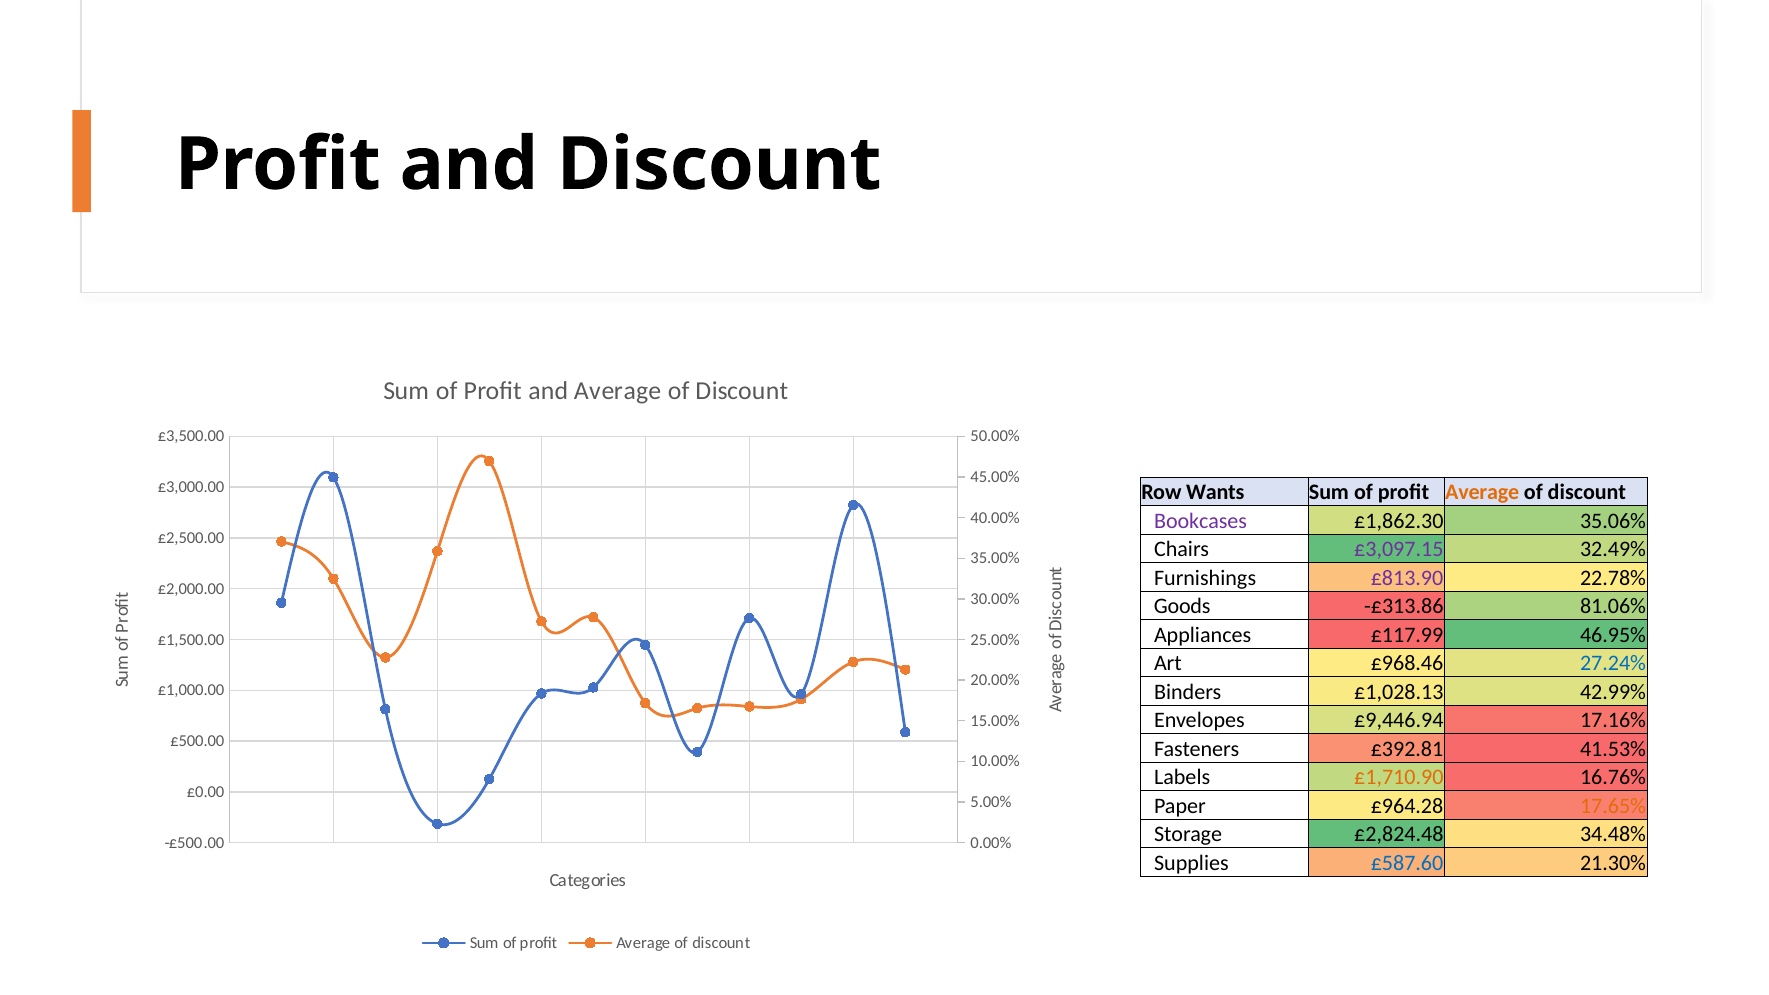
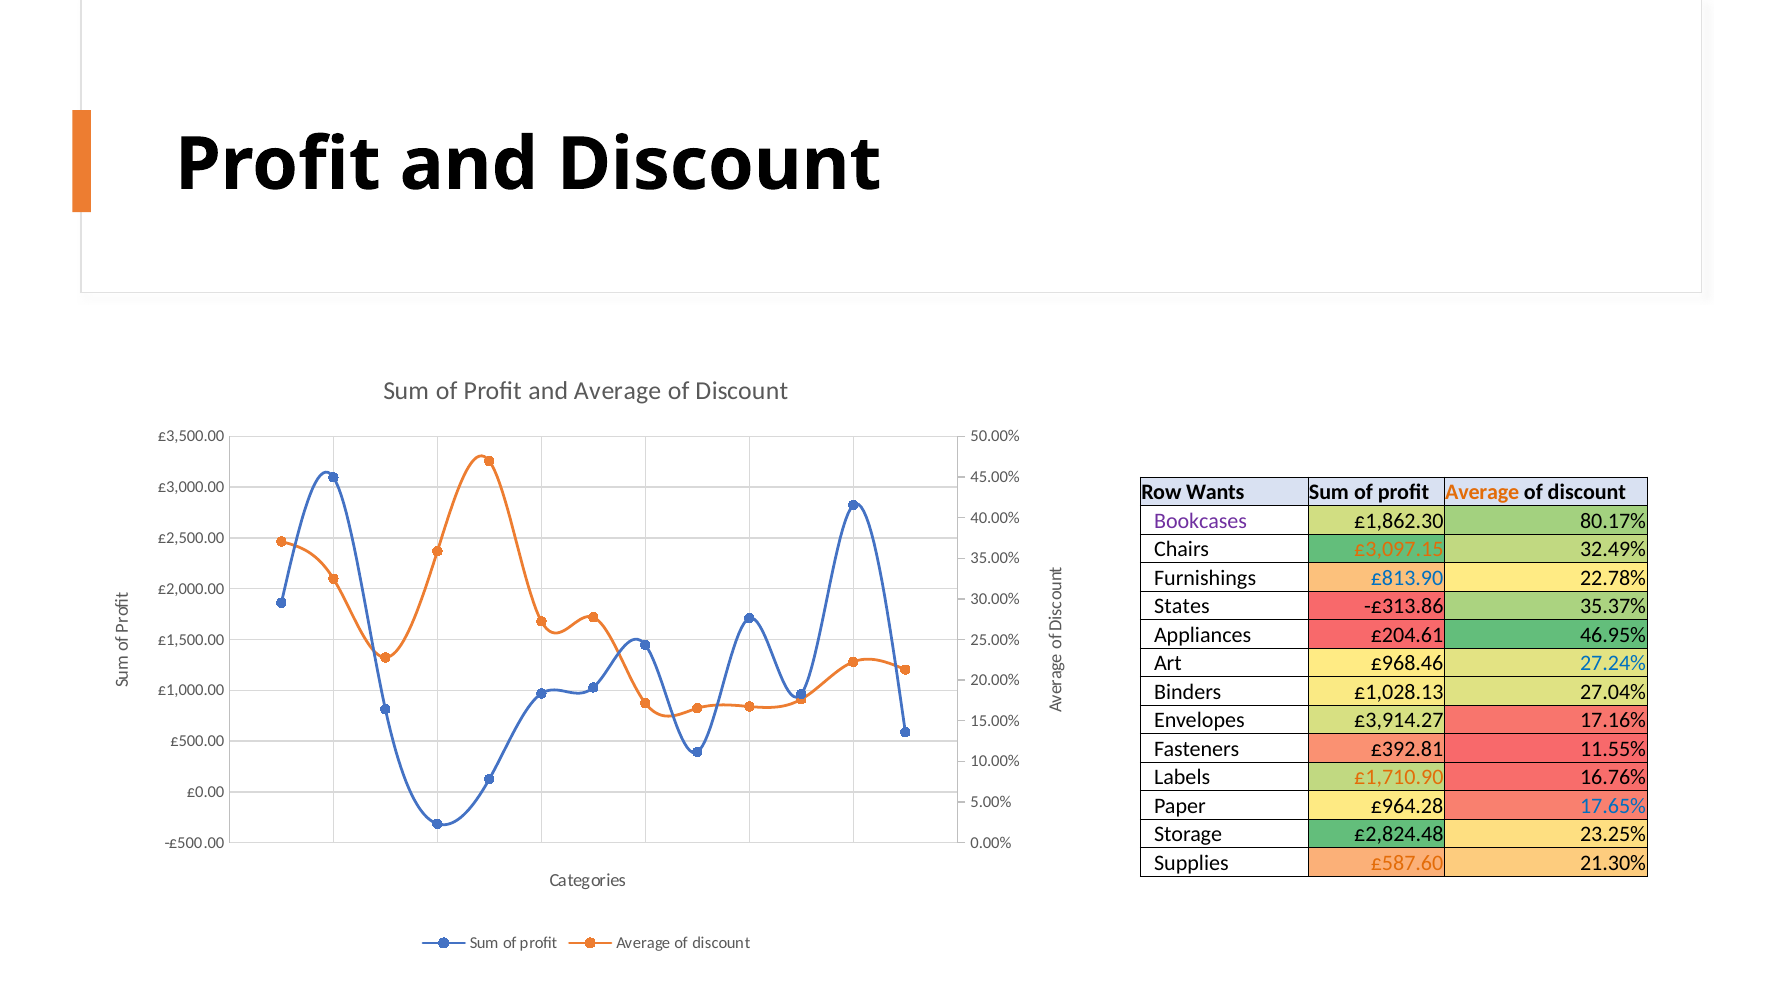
35.06%: 35.06% -> 80.17%
£3,097.15 colour: purple -> orange
£813.90 colour: purple -> blue
Goods: Goods -> States
81.06%: 81.06% -> 35.37%
£117.99: £117.99 -> £204.61
42.99%: 42.99% -> 27.04%
£9,446.94: £9,446.94 -> £3,914.27
41.53%: 41.53% -> 11.55%
17.65% colour: orange -> blue
34.48%: 34.48% -> 23.25%
£587.60 colour: blue -> orange
